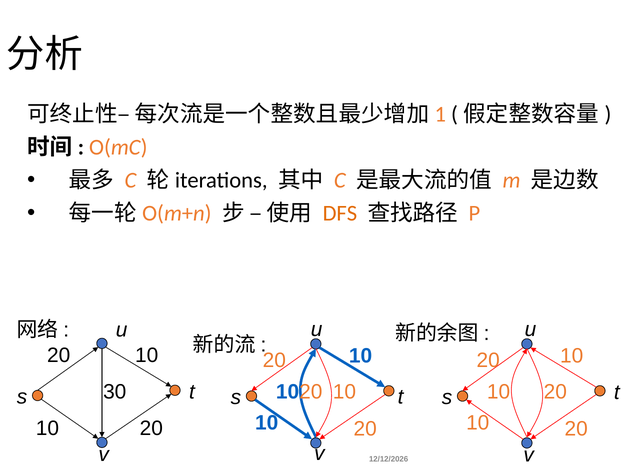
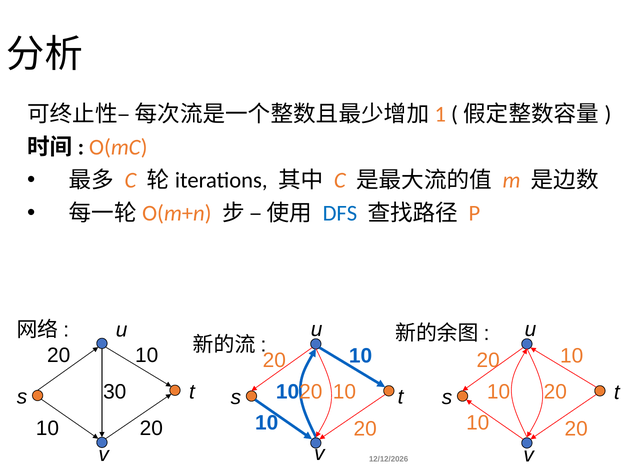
DFS colour: orange -> blue
